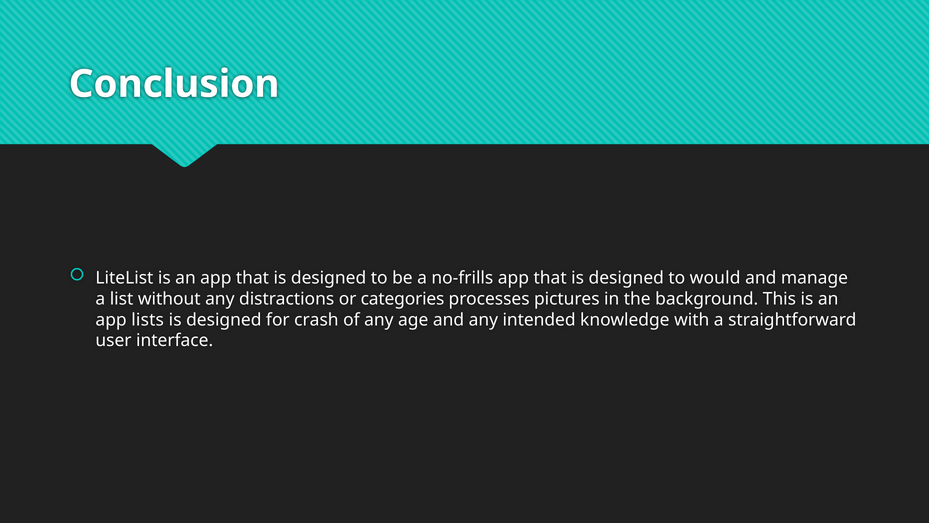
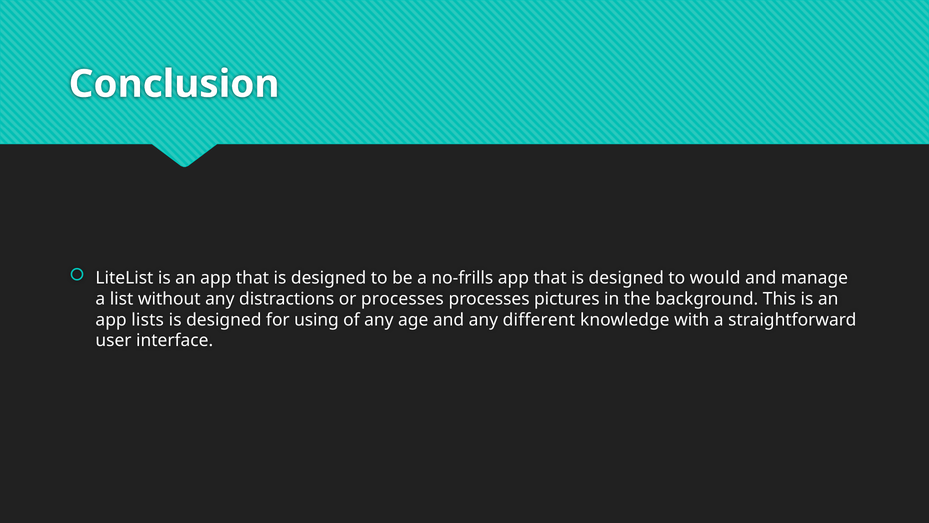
or categories: categories -> processes
crash: crash -> using
intended: intended -> different
